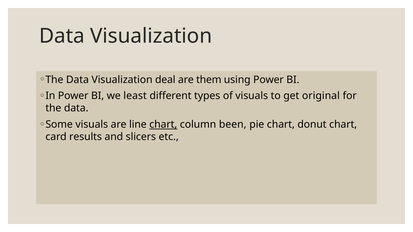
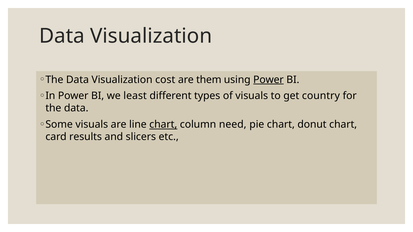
deal: deal -> cost
Power at (268, 80) underline: none -> present
original: original -> country
been: been -> need
